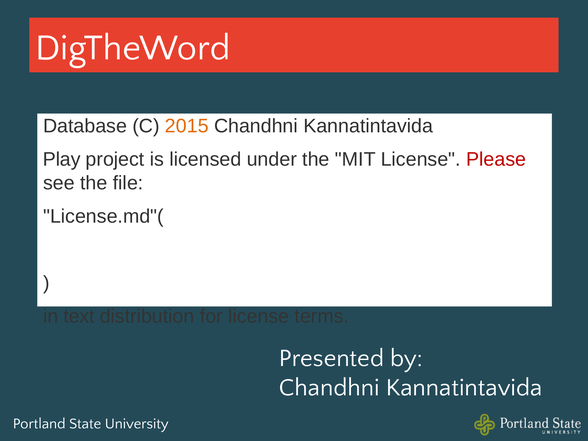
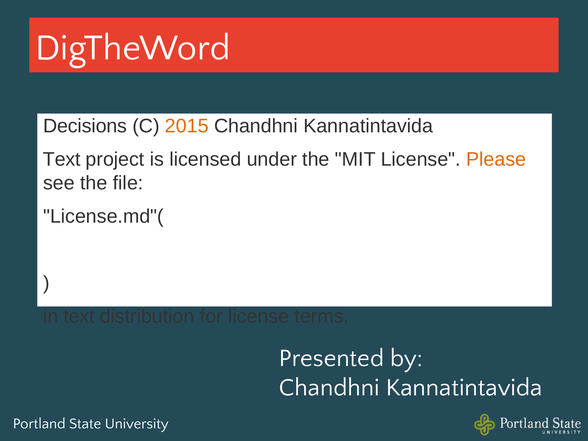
Database: Database -> Decisions
Play at (62, 159): Play -> Text
Please colour: red -> orange
